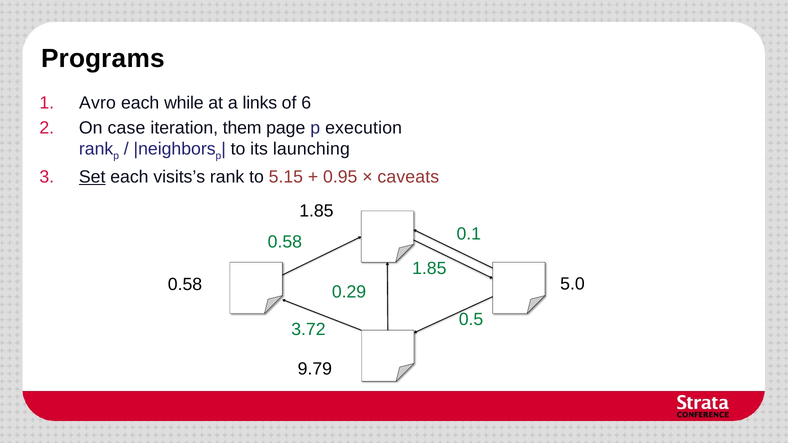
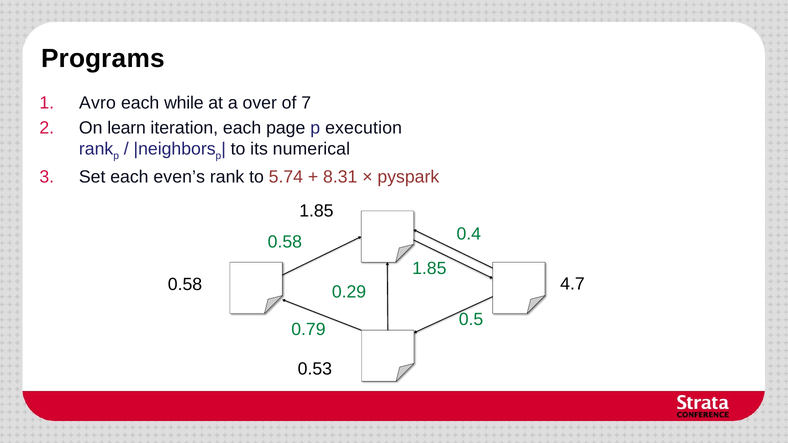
links: links -> over
6: 6 -> 7
case: case -> learn
iteration them: them -> each
launching: launching -> numerical
Set underline: present -> none
visits’s: visits’s -> even’s
5.15: 5.15 -> 5.74
0.95: 0.95 -> 8.31
caveats: caveats -> pyspark
0.1: 0.1 -> 0.4
5.0: 5.0 -> 4.7
3.72: 3.72 -> 0.79
9.79: 9.79 -> 0.53
